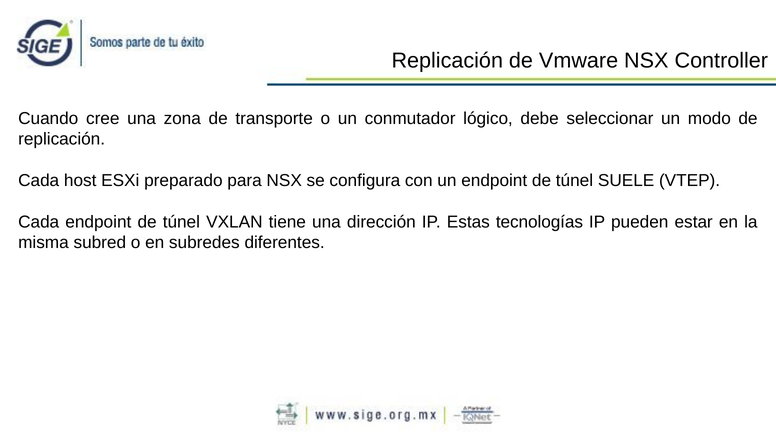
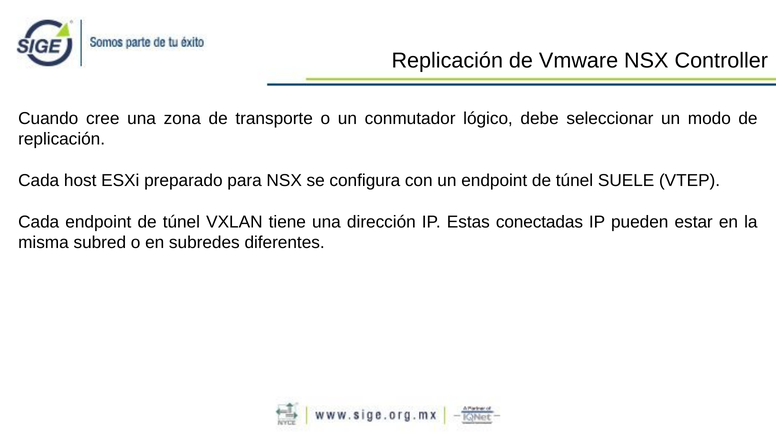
tecnologías: tecnologías -> conectadas
